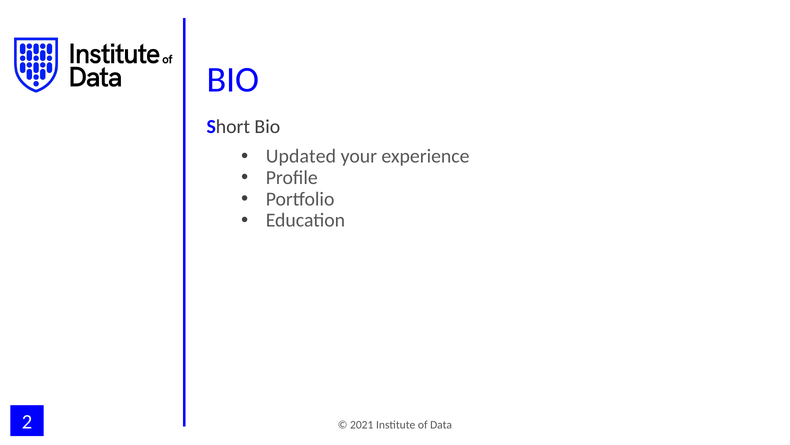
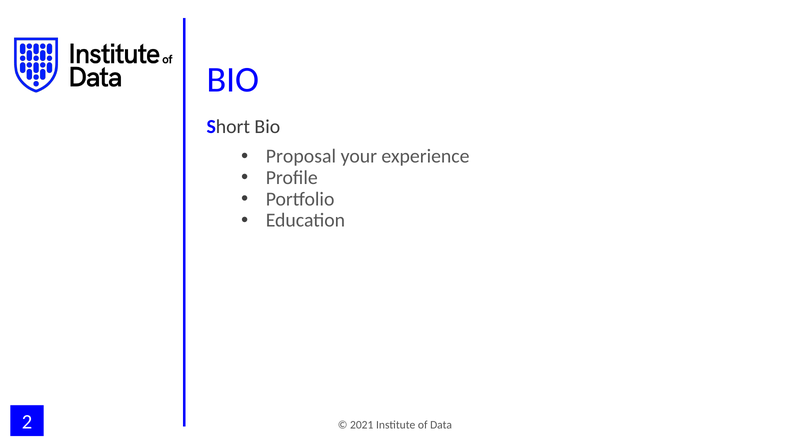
Updated: Updated -> Proposal
